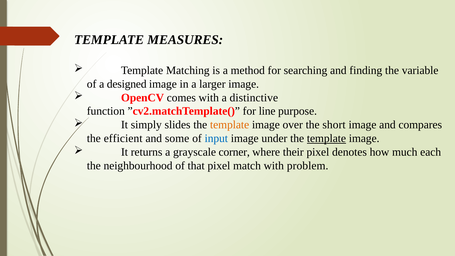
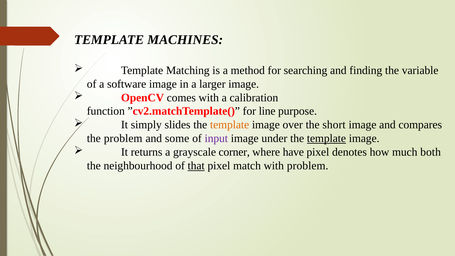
MEASURES: MEASURES -> MACHINES
designed: designed -> software
distinctive: distinctive -> calibration
the efficient: efficient -> problem
input colour: blue -> purple
their: their -> have
each: each -> both
that underline: none -> present
